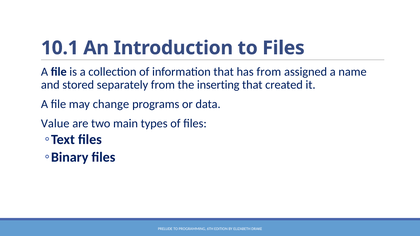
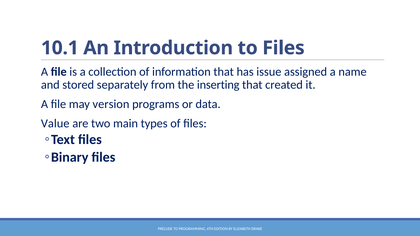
has from: from -> issue
change: change -> version
